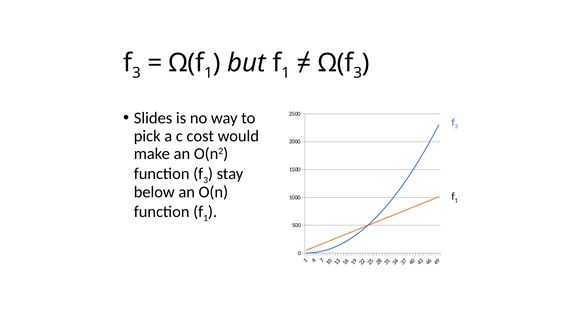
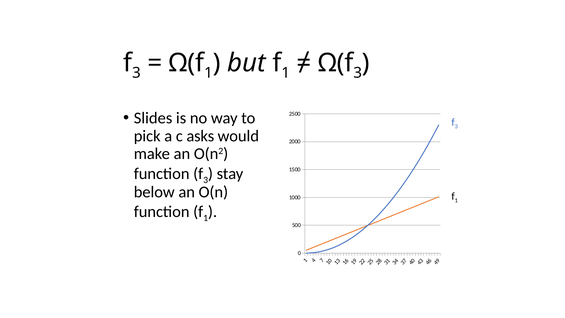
cost: cost -> asks
